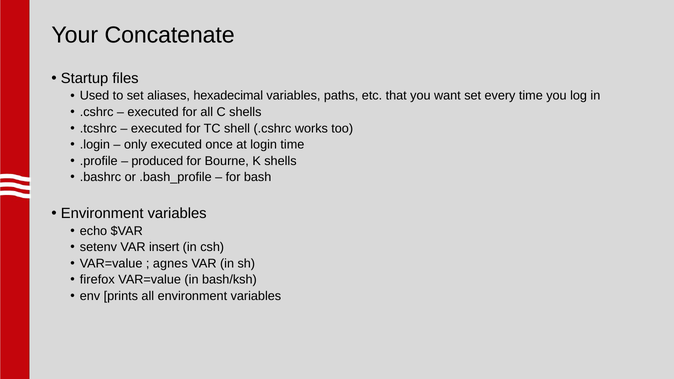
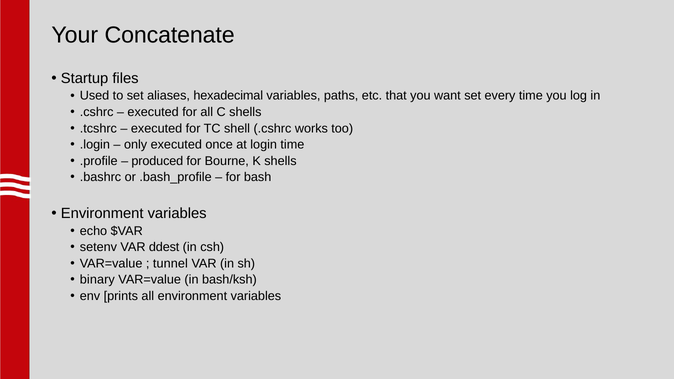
insert: insert -> ddest
agnes: agnes -> tunnel
firefox: firefox -> binary
